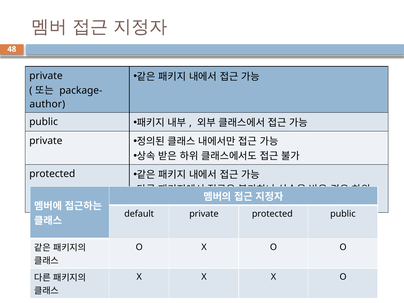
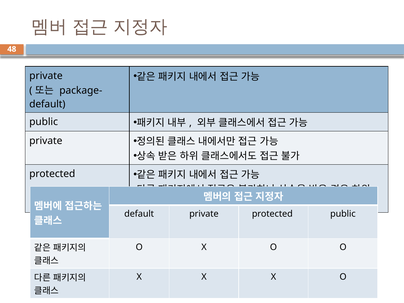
author at (47, 104): author -> default
